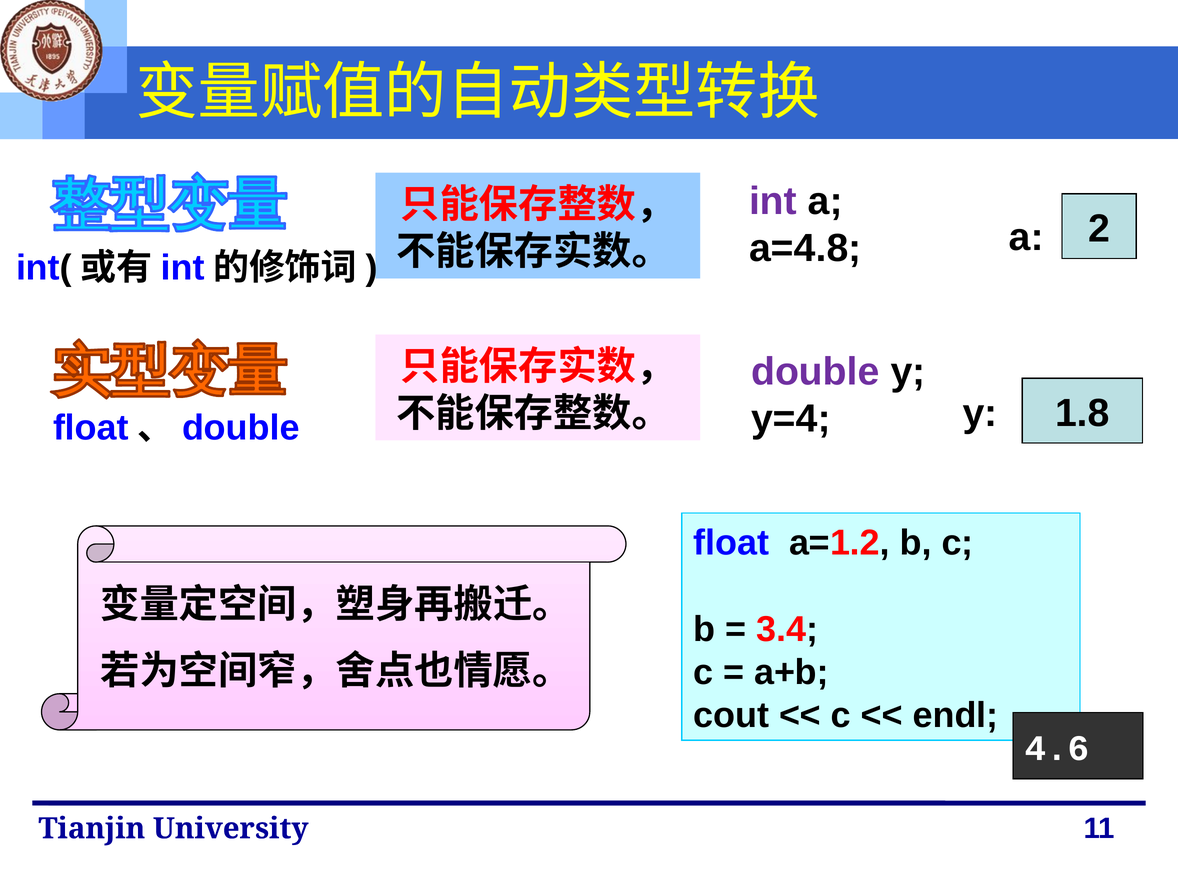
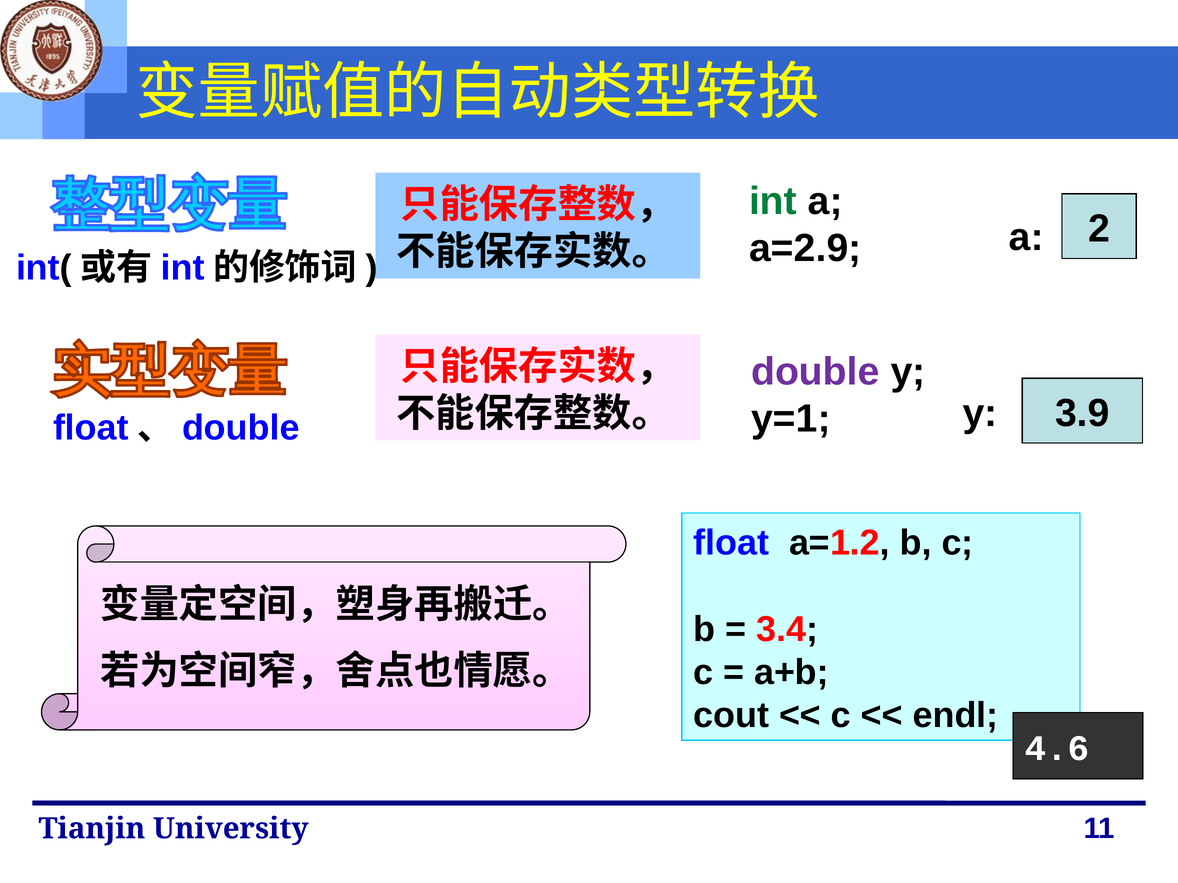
int at (773, 201) colour: purple -> green
a=4.8: a=4.8 -> a=2.9
1.8: 1.8 -> 3.9
y=4: y=4 -> y=1
